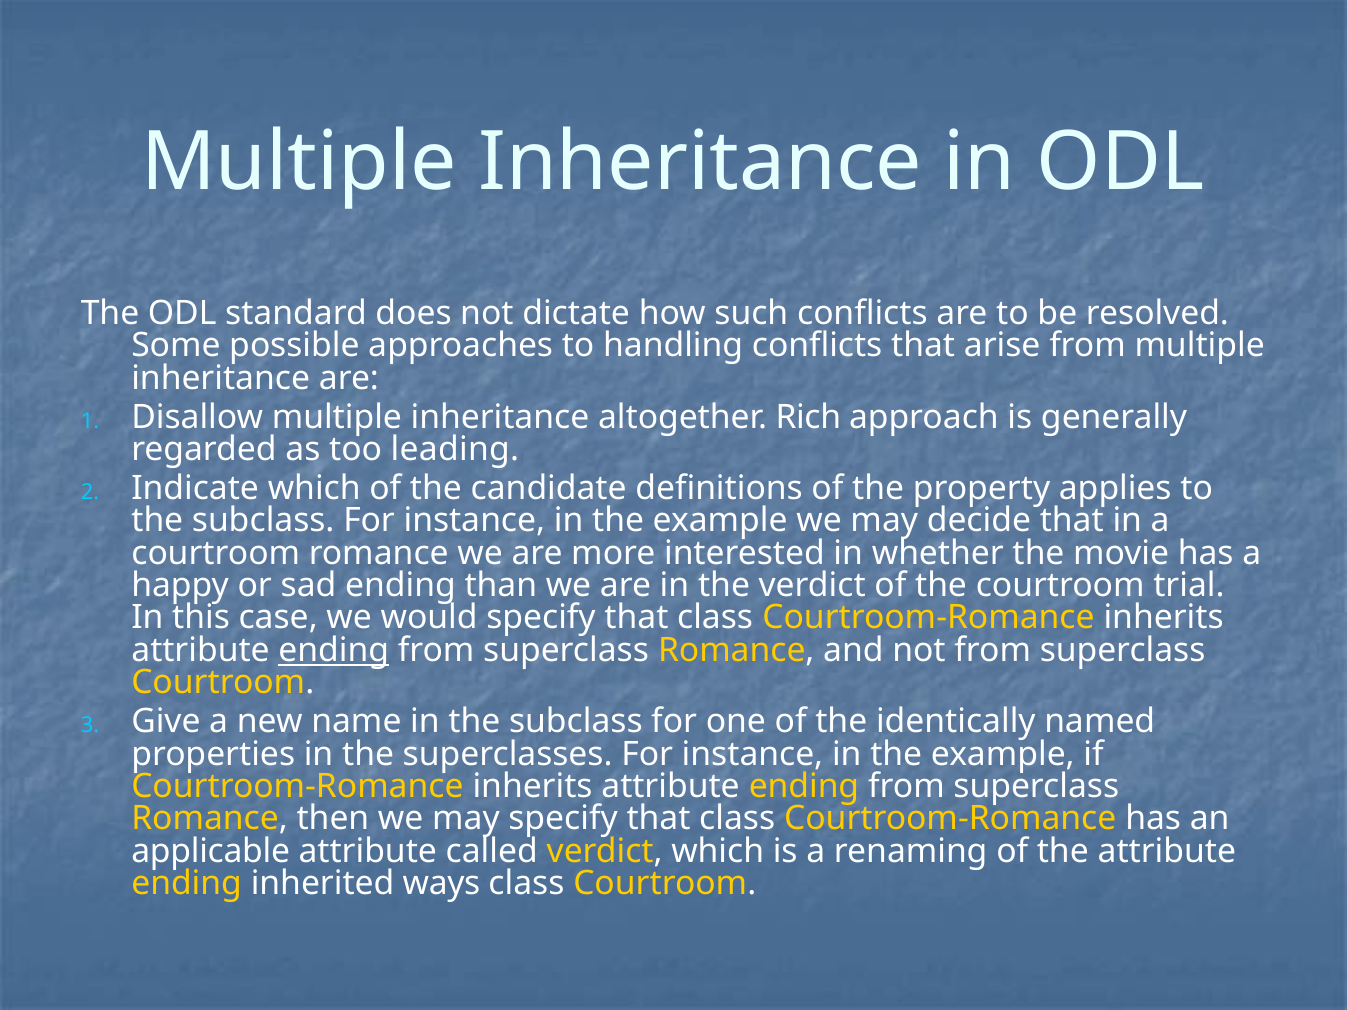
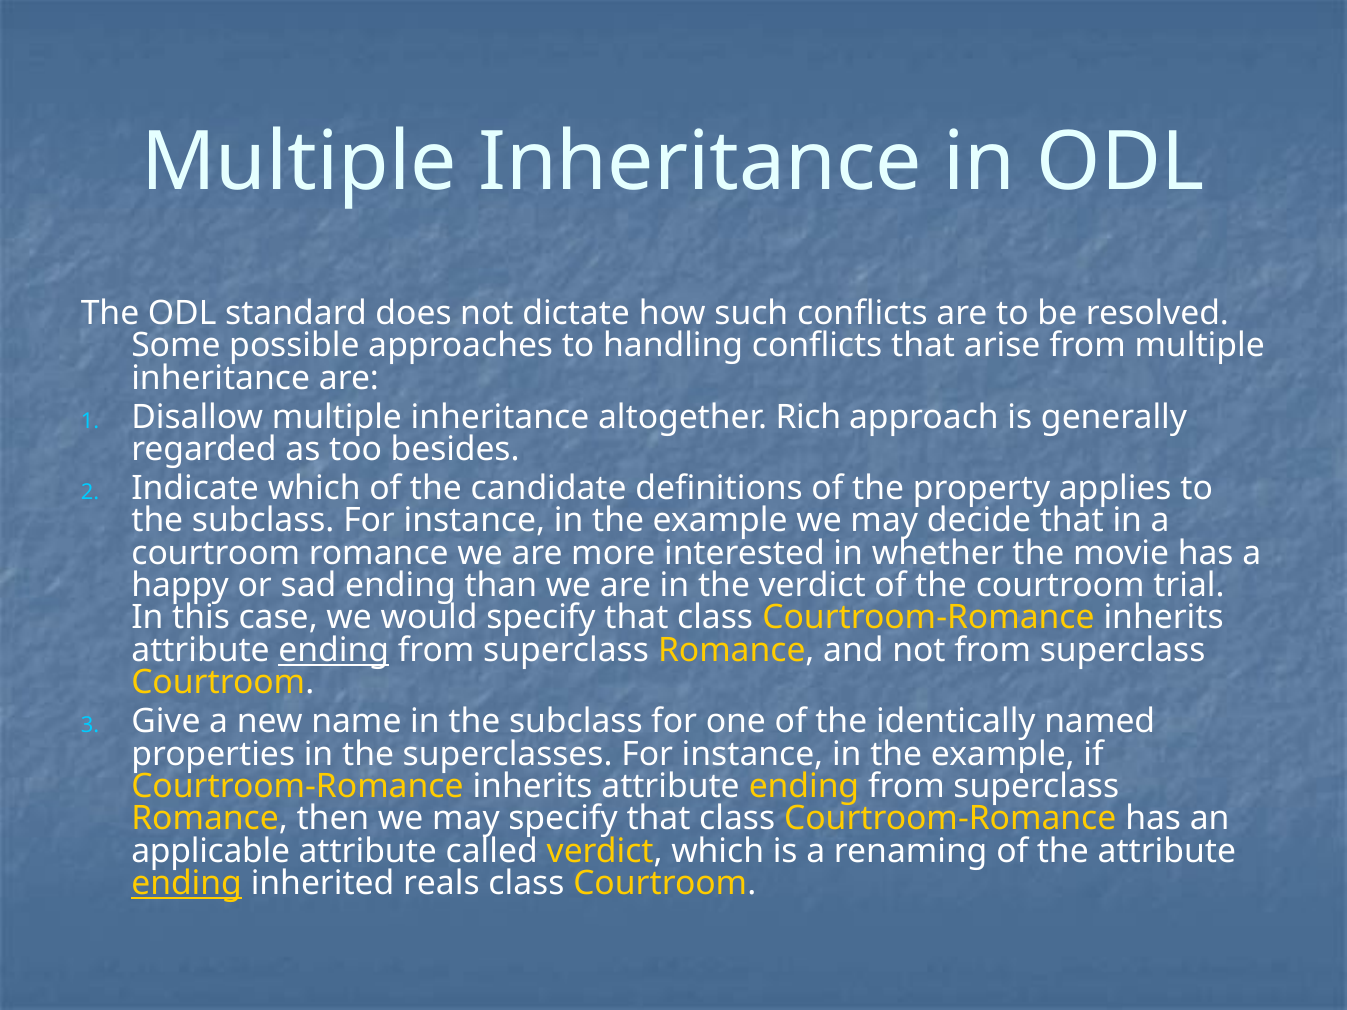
leading: leading -> besides
ending at (187, 883) underline: none -> present
ways: ways -> reals
